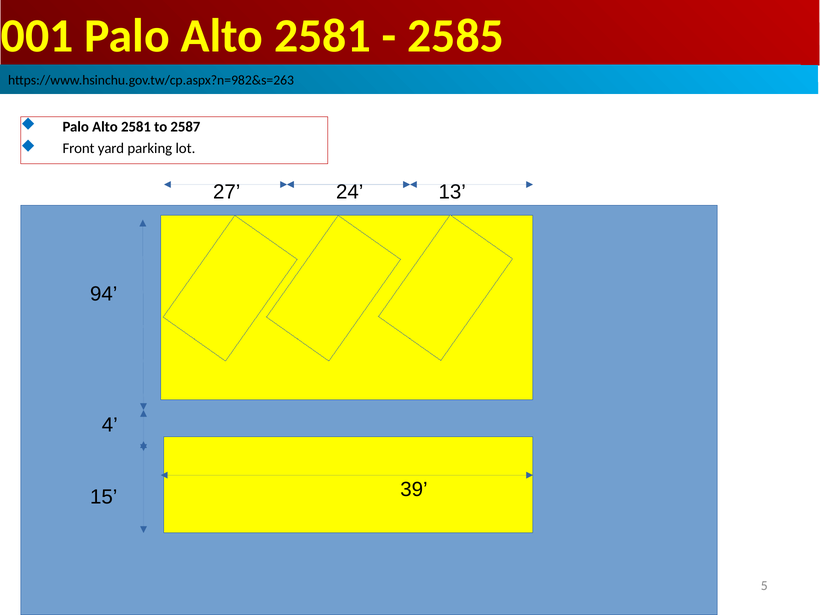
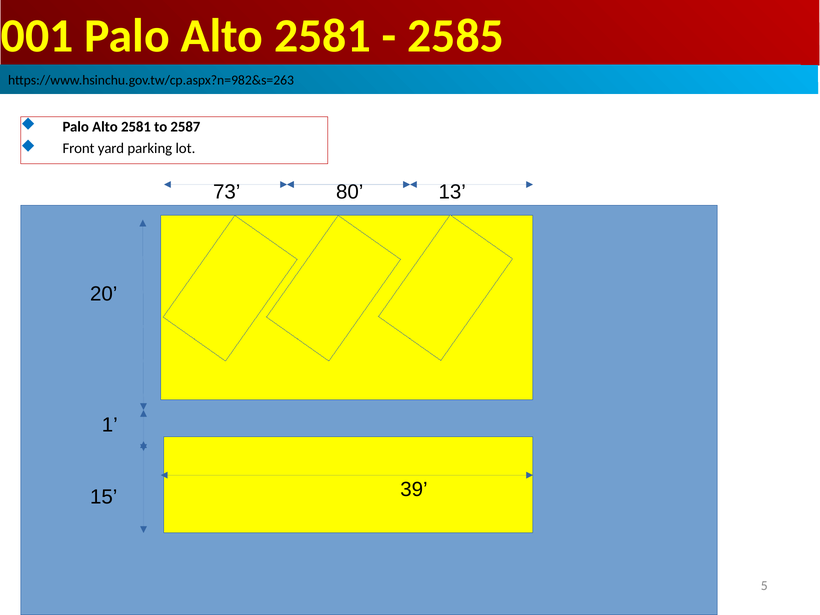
27: 27 -> 73
24: 24 -> 80
94: 94 -> 20
4: 4 -> 1
